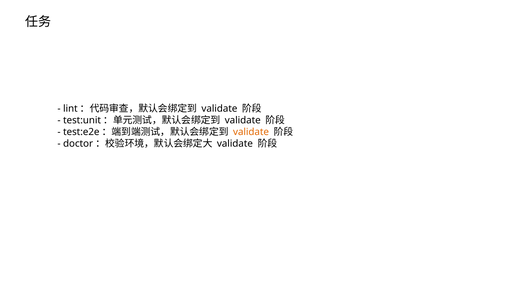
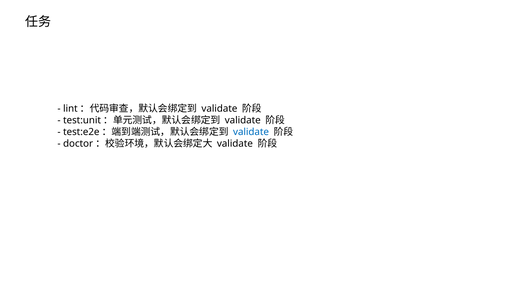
validate at (251, 132) colour: orange -> blue
